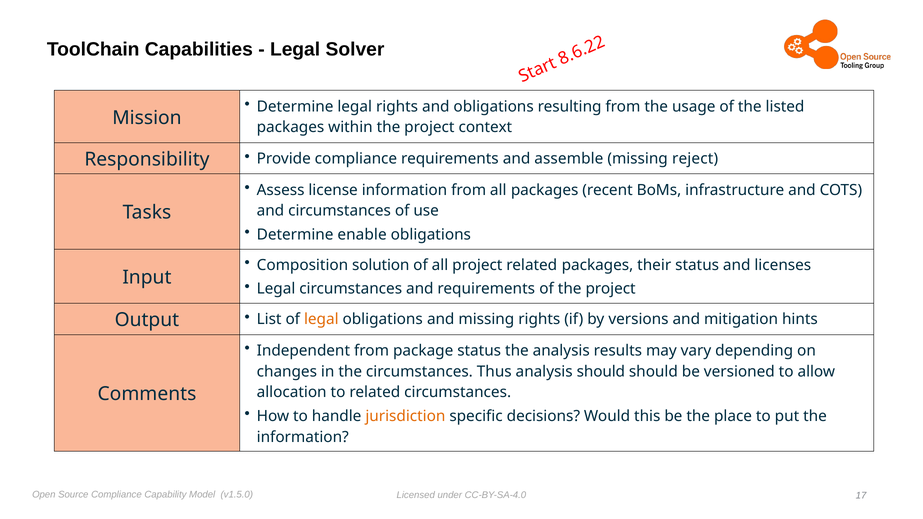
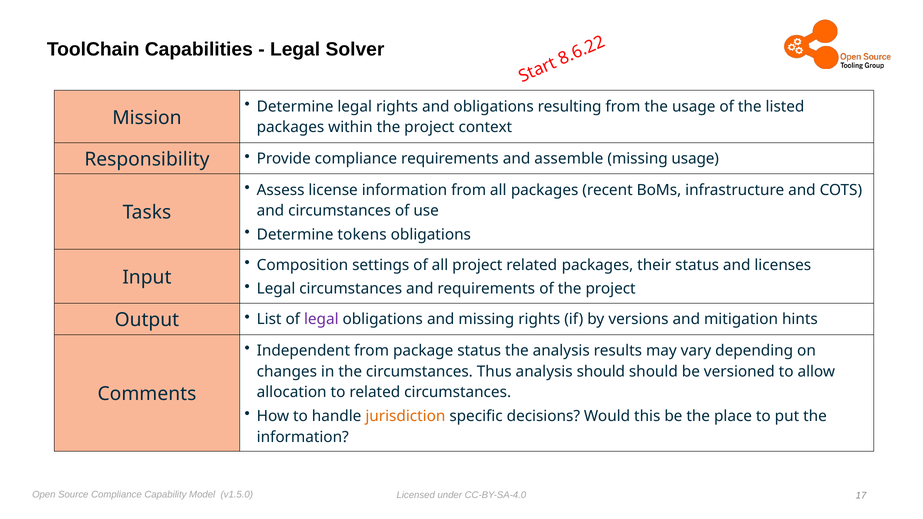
missing reject: reject -> usage
enable: enable -> tokens
solution: solution -> settings
legal at (321, 319) colour: orange -> purple
